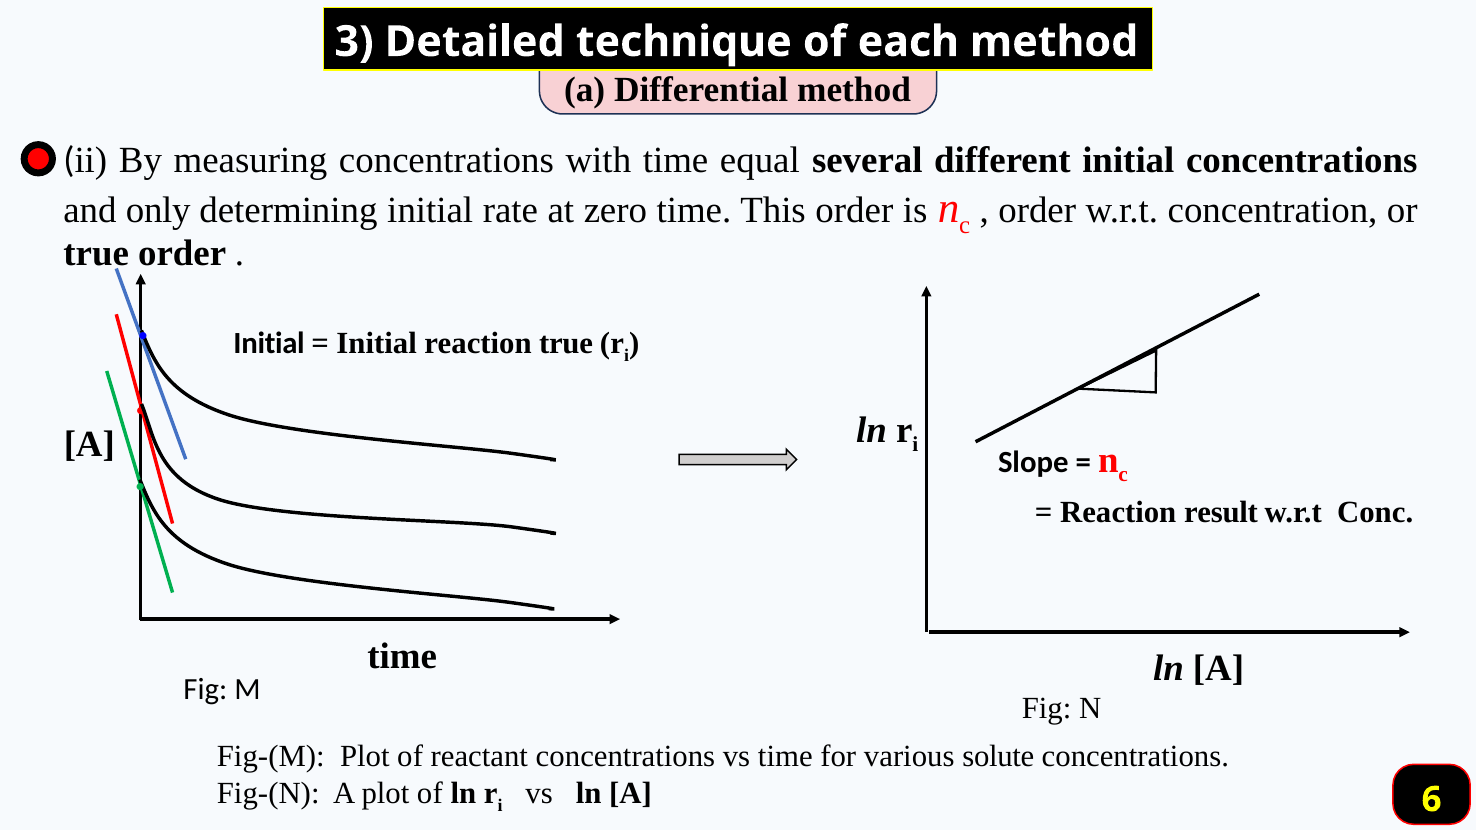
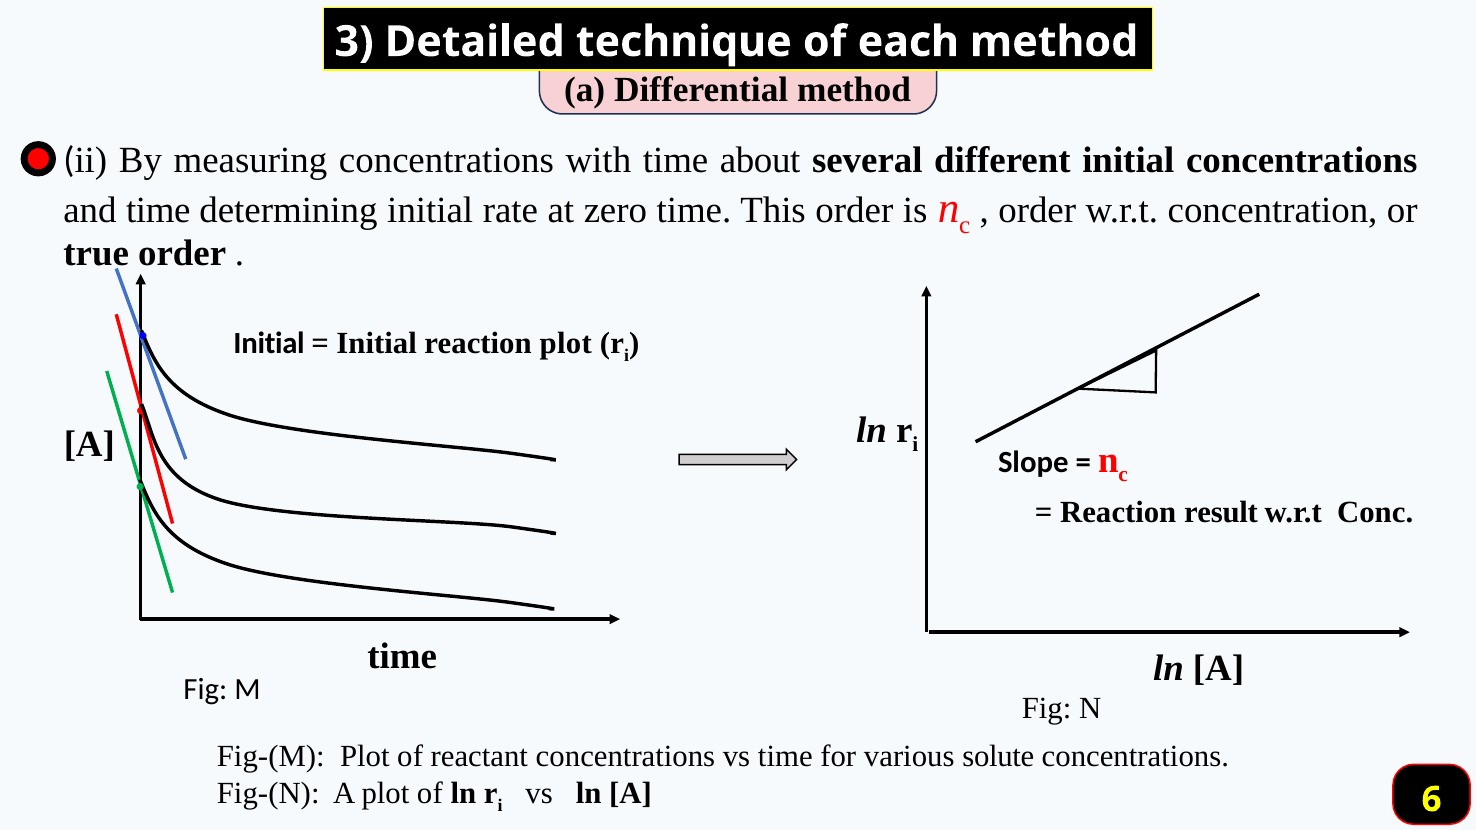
equal: equal -> about
and only: only -> time
reaction true: true -> plot
